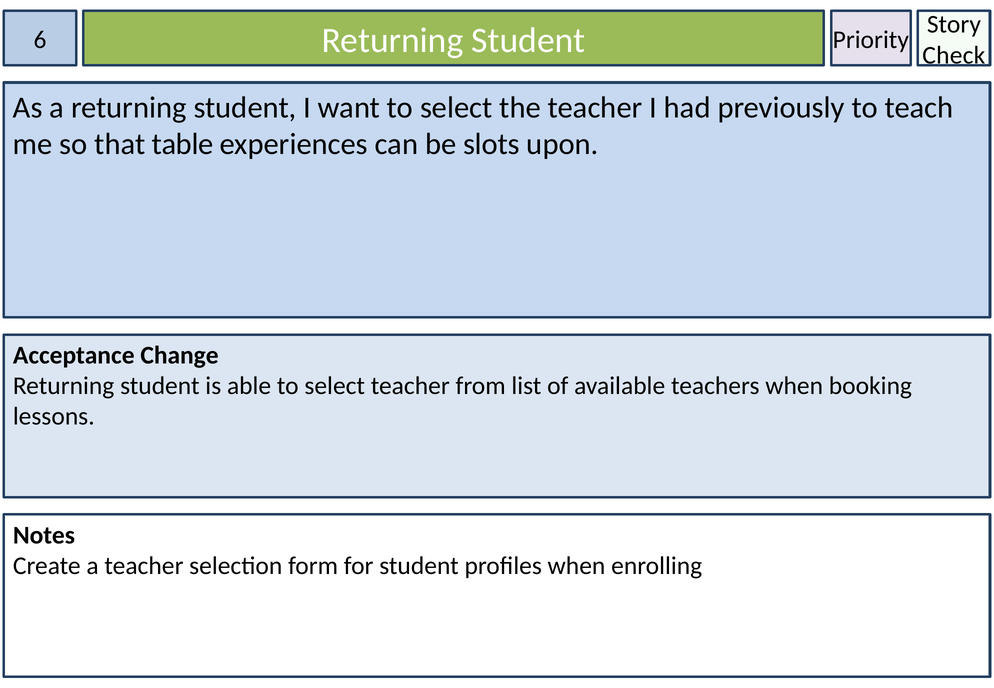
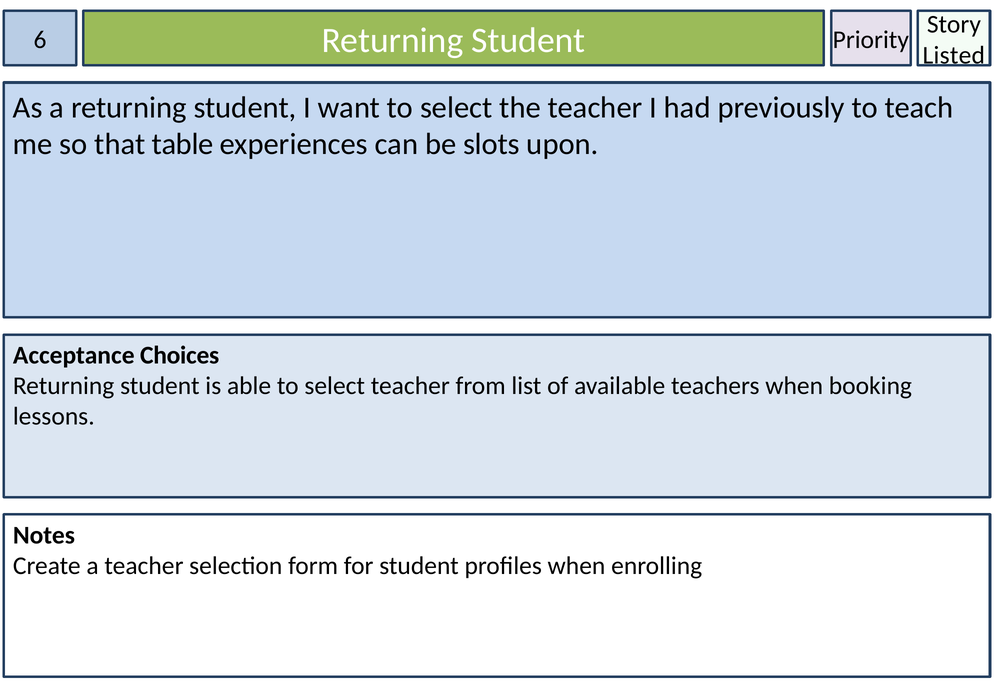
Check: Check -> Listed
Change: Change -> Choices
